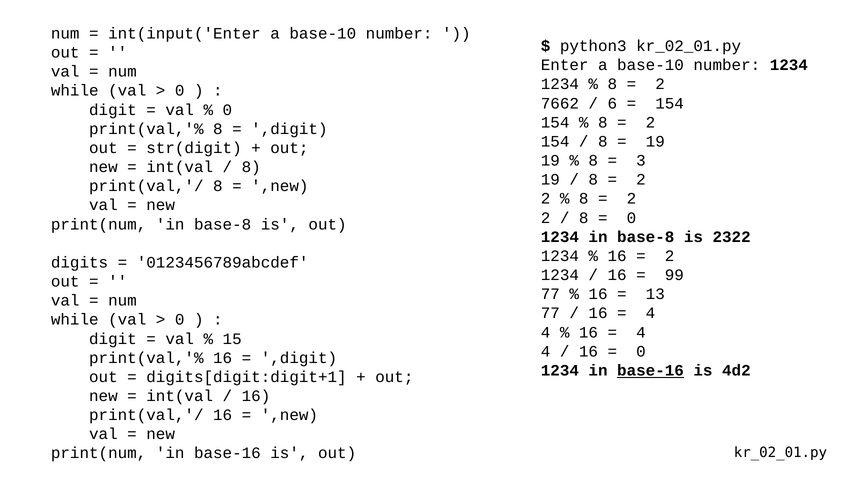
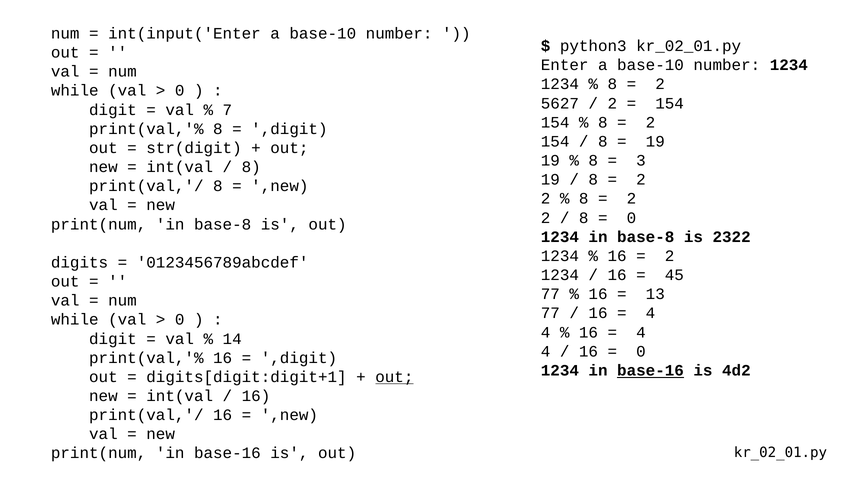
7662: 7662 -> 5627
6 at (612, 103): 6 -> 2
0 at (227, 110): 0 -> 7
99: 99 -> 45
15: 15 -> 14
out at (394, 377) underline: none -> present
